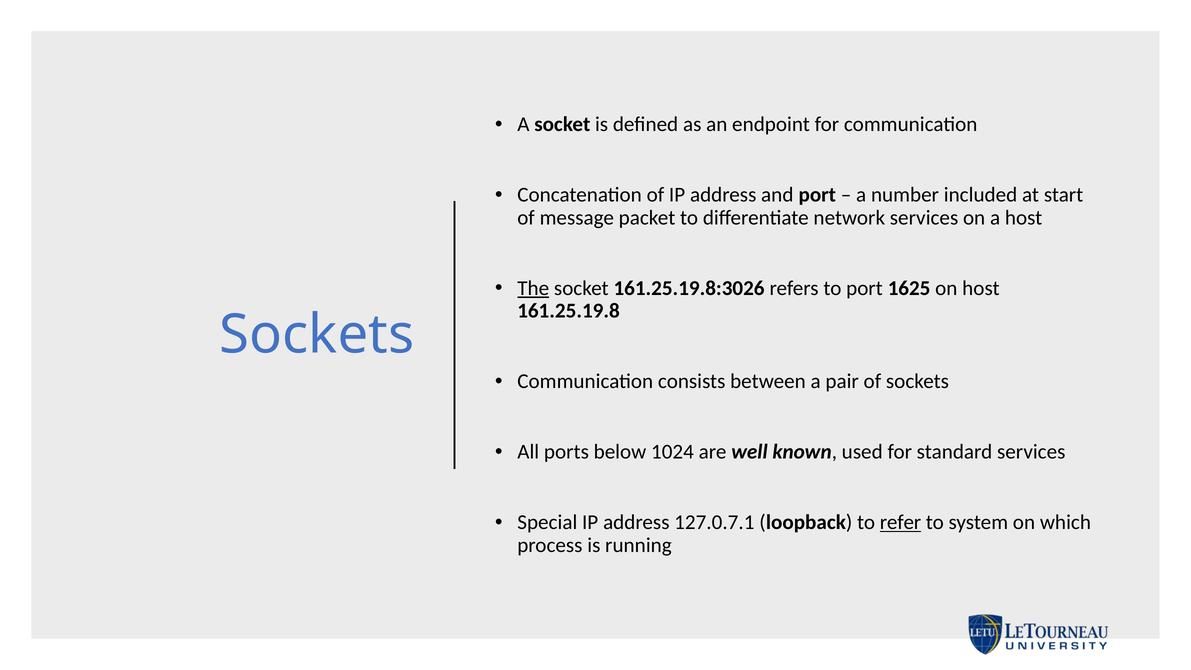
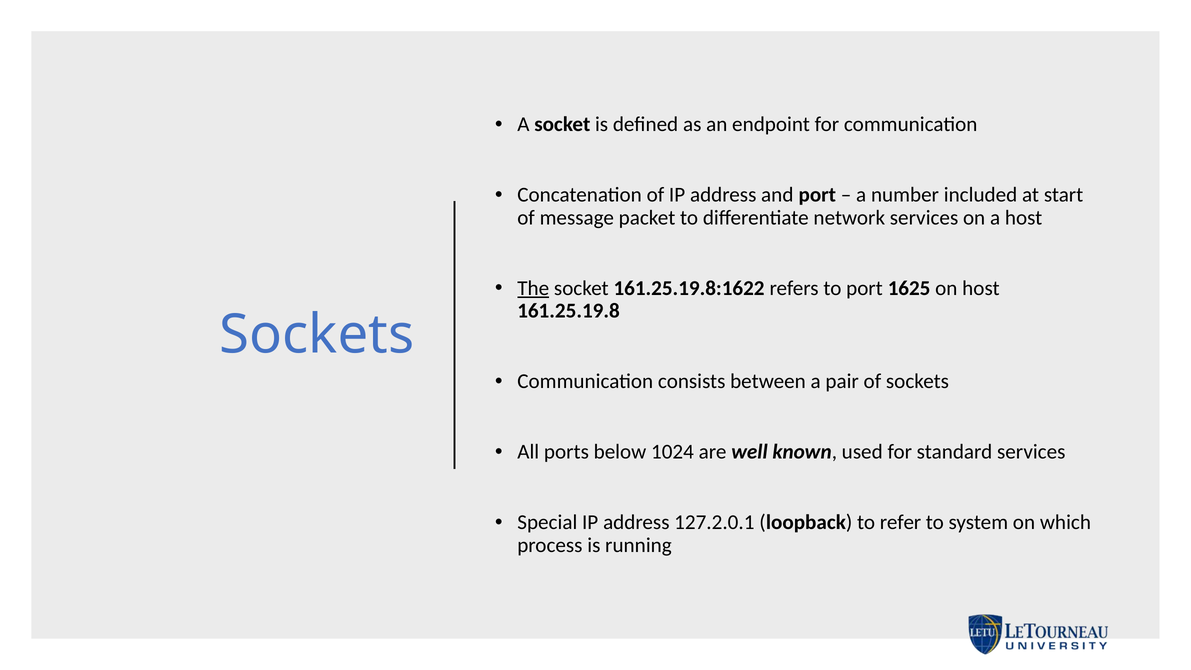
161.25.19.8:3026: 161.25.19.8:3026 -> 161.25.19.8:1622
127.0.7.1: 127.0.7.1 -> 127.2.0.1
refer underline: present -> none
